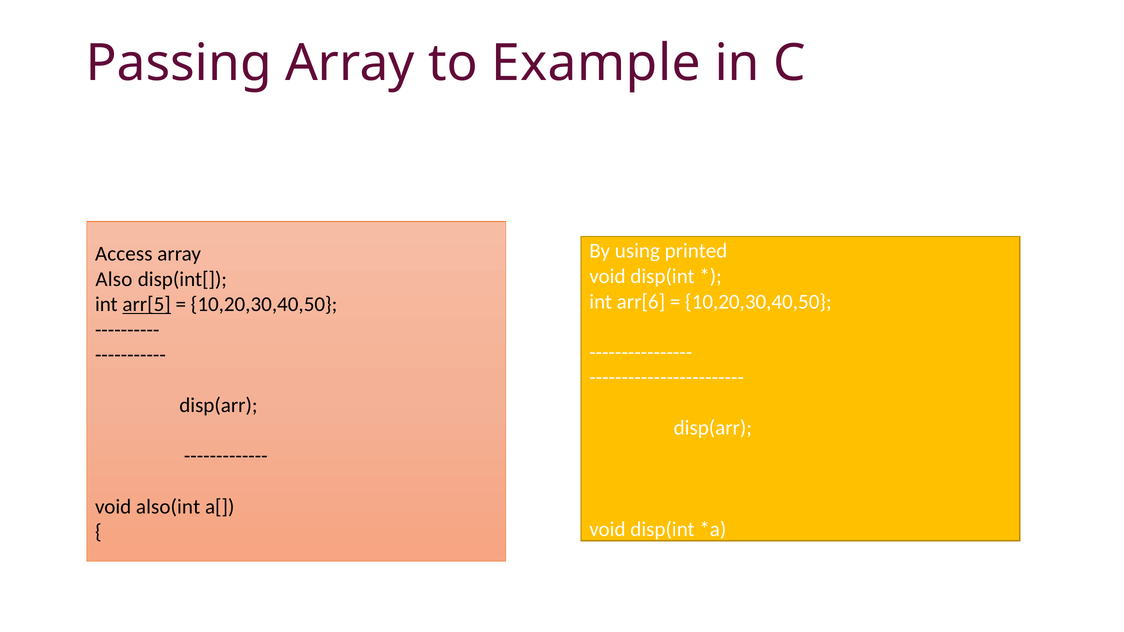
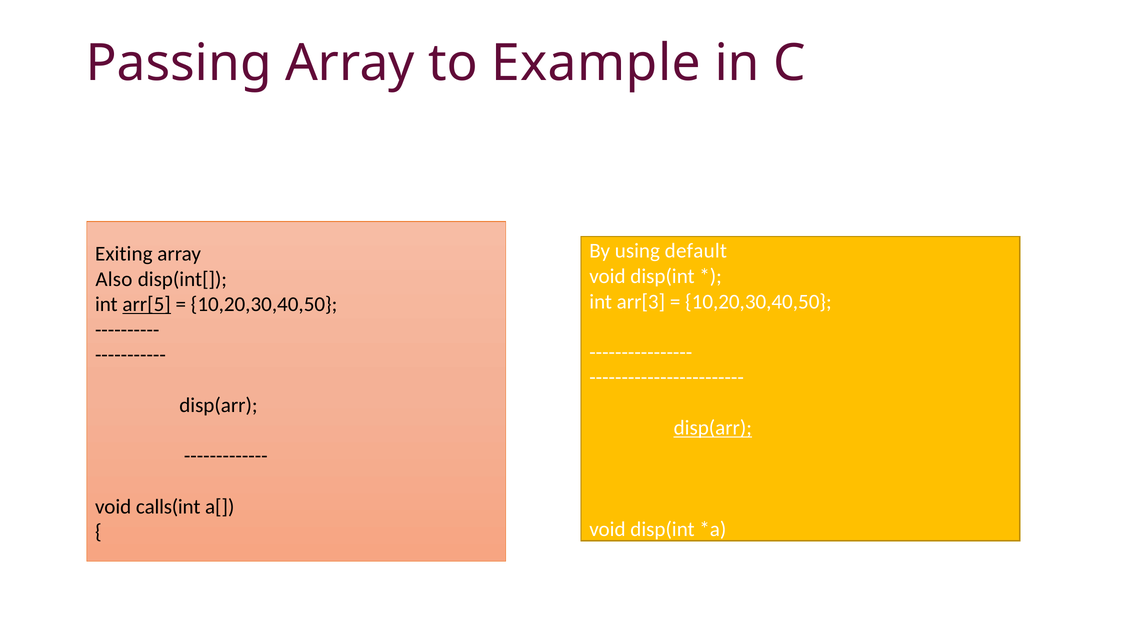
printed: printed -> default
Access: Access -> Exiting
arr[6: arr[6 -> arr[3
disp(arr at (713, 428) underline: none -> present
also(int: also(int -> calls(int
